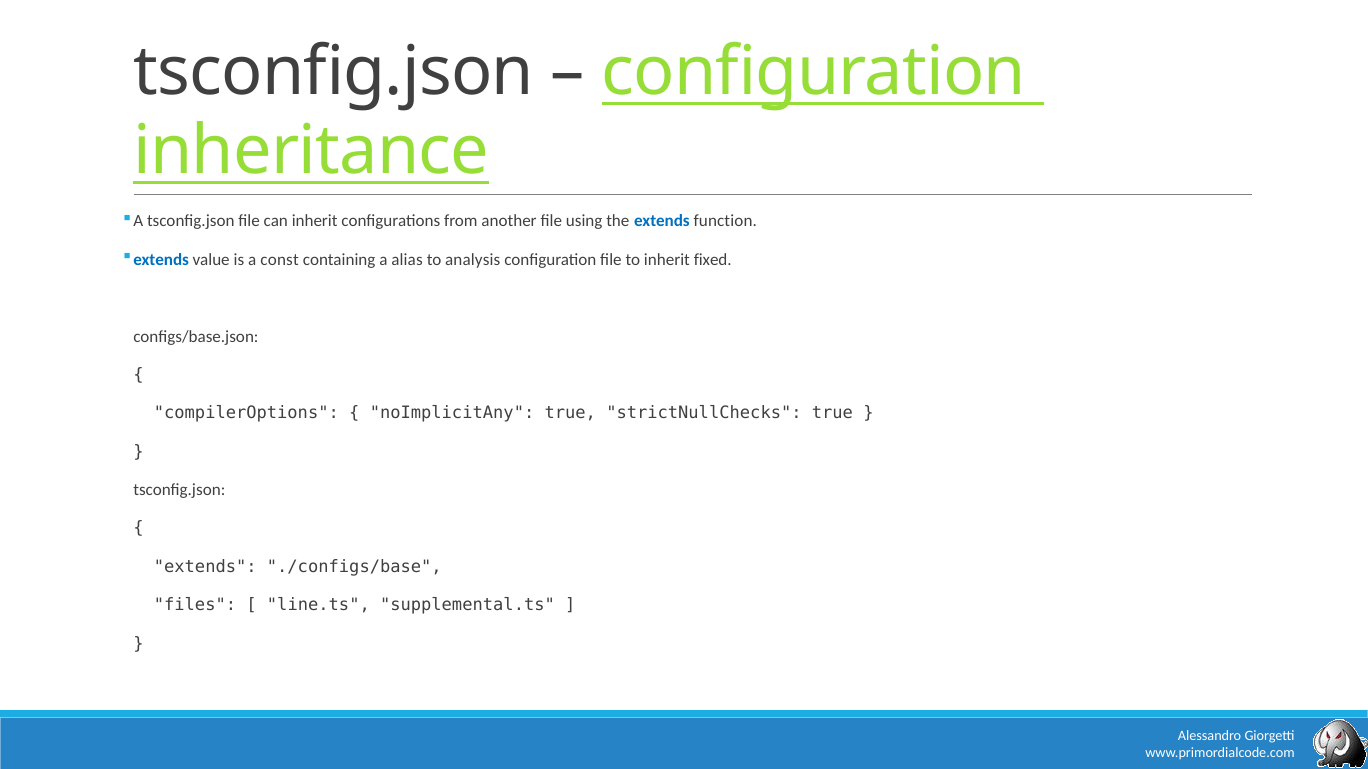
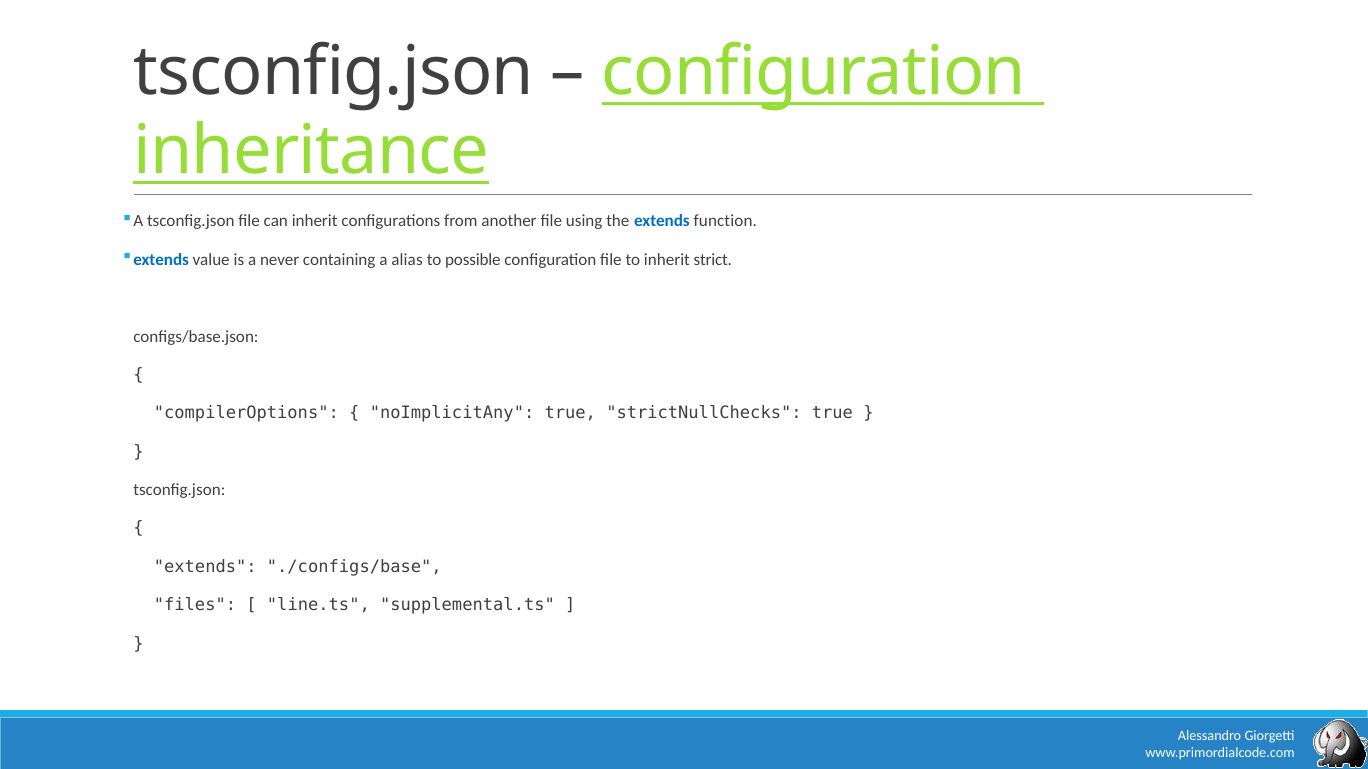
const: const -> never
analysis: analysis -> possible
fixed: fixed -> strict
